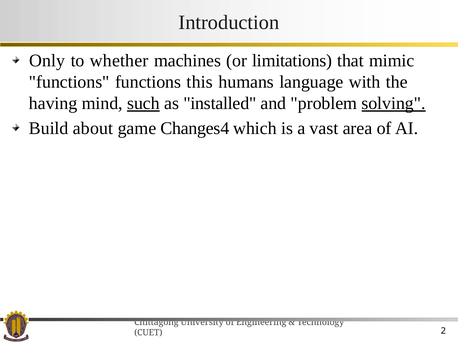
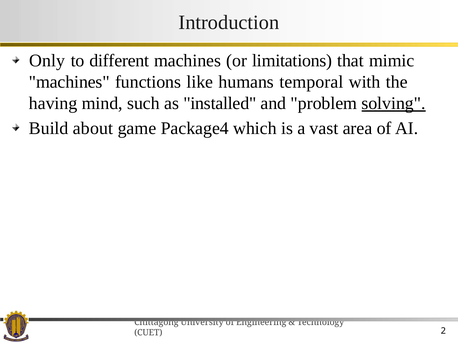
whether: whether -> different
functions at (69, 82): functions -> machines
this: this -> like
language: language -> temporal
such underline: present -> none
Changes4: Changes4 -> Package4
